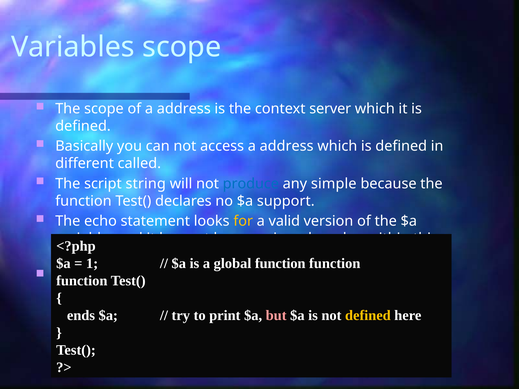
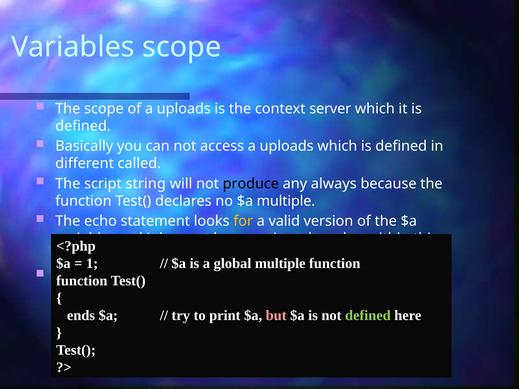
of a address: address -> uploads
access a address: address -> uploads
produce colour: blue -> black
simple: simple -> always
$a support: support -> multiple
global function: function -> multiple
defined at (368, 316) colour: yellow -> light green
